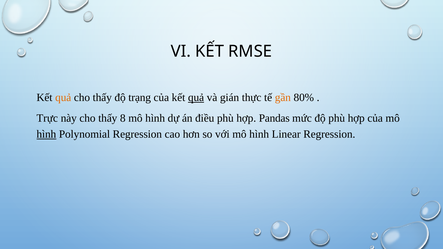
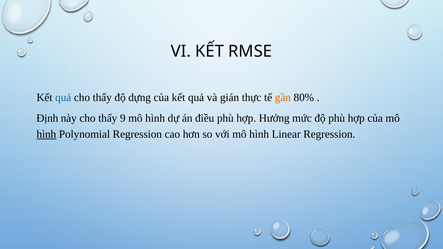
quả at (63, 98) colour: orange -> blue
trạng: trạng -> dựng
quả at (196, 98) underline: present -> none
Trực: Trực -> Định
8: 8 -> 9
Pandas: Pandas -> Hưởng
